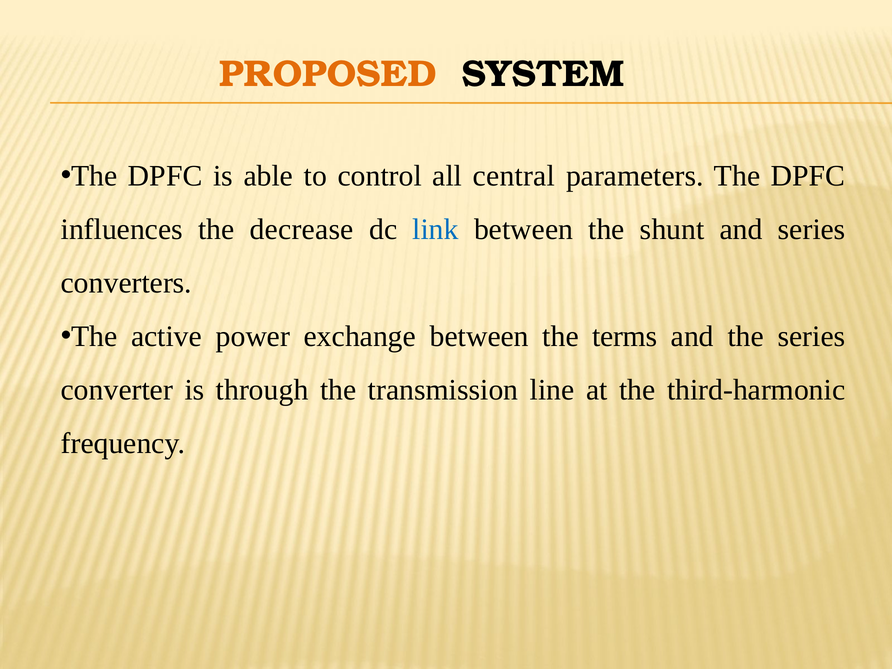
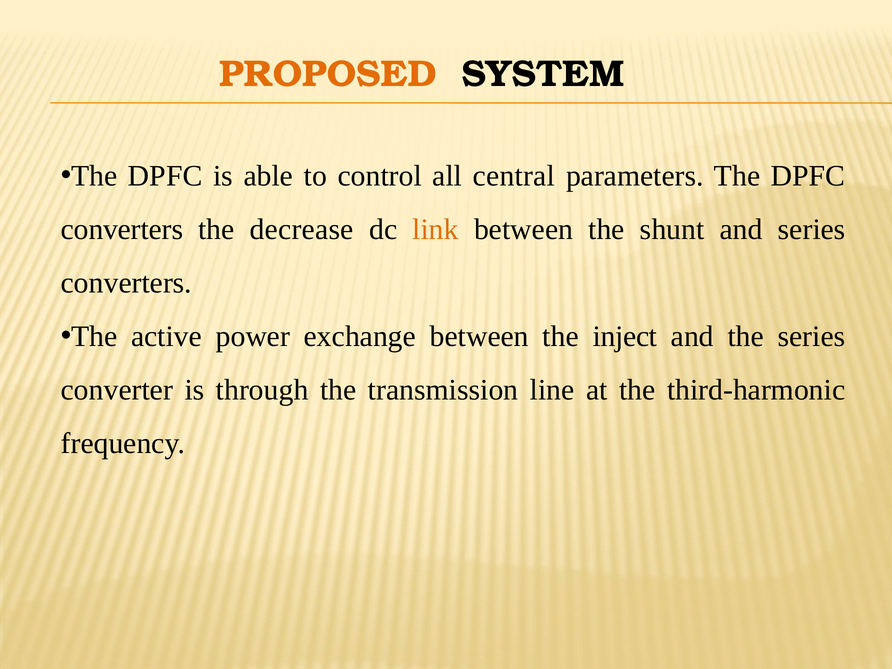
influences at (122, 229): influences -> converters
link colour: blue -> orange
terms: terms -> inject
